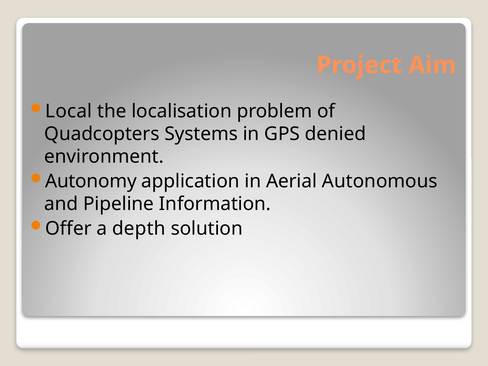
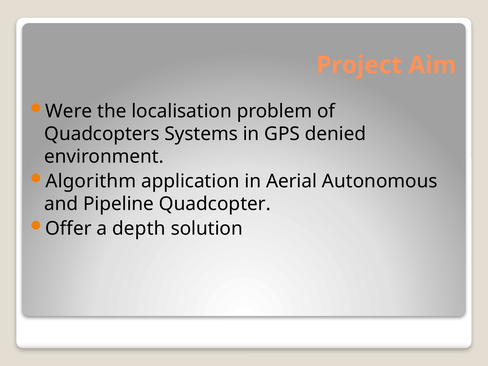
Local: Local -> Were
Autonomy: Autonomy -> Algorithm
Information: Information -> Quadcopter
